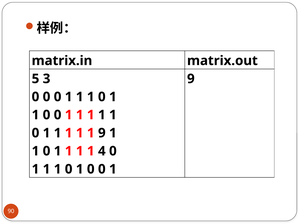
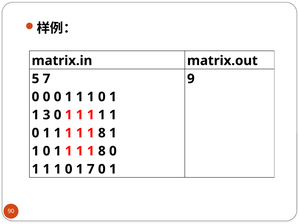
5 3: 3 -> 7
0 at (47, 115): 0 -> 3
9 at (102, 133): 9 -> 8
4 at (102, 151): 4 -> 8
0 1 0: 0 -> 7
